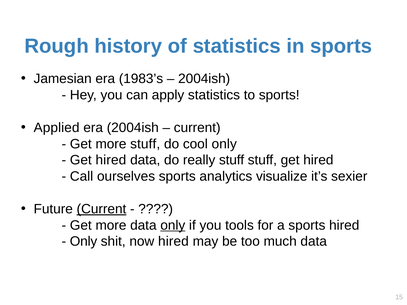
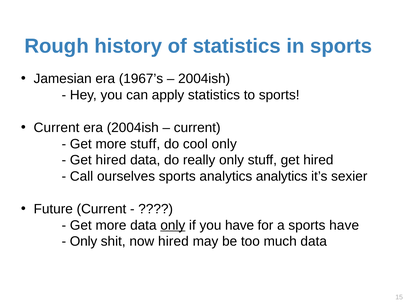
1983’s: 1983’s -> 1967’s
Applied at (57, 128): Applied -> Current
really stuff: stuff -> only
analytics visualize: visualize -> analytics
Current at (101, 209) underline: present -> none
you tools: tools -> have
sports hired: hired -> have
